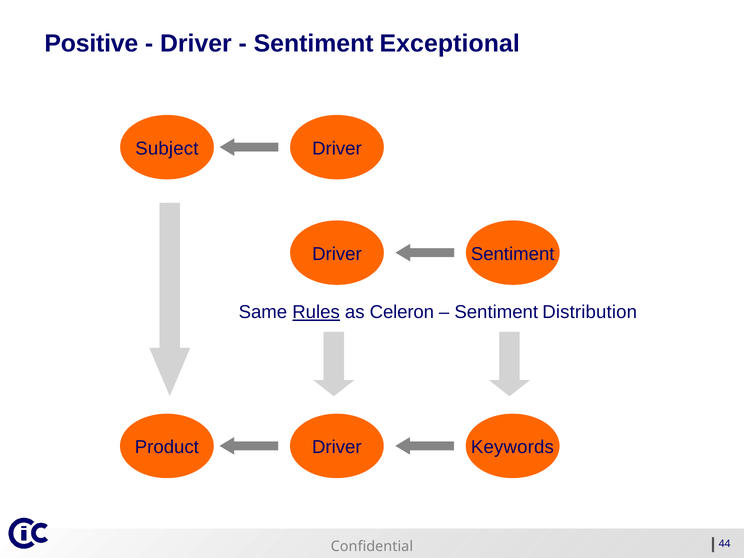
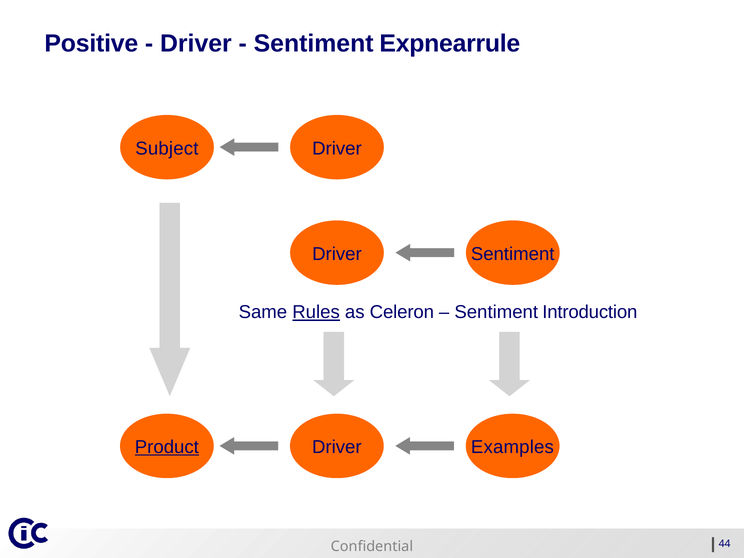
Exceptional: Exceptional -> Expnearrule
Distribution: Distribution -> Introduction
Product underline: none -> present
Keywords: Keywords -> Examples
